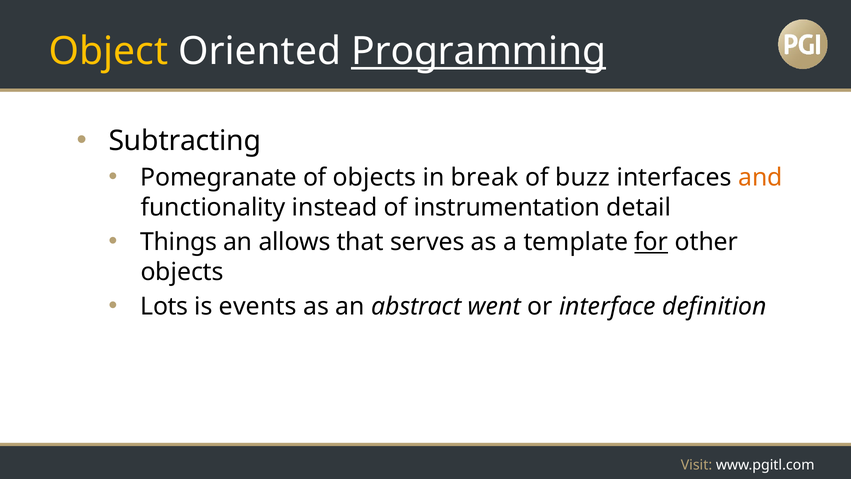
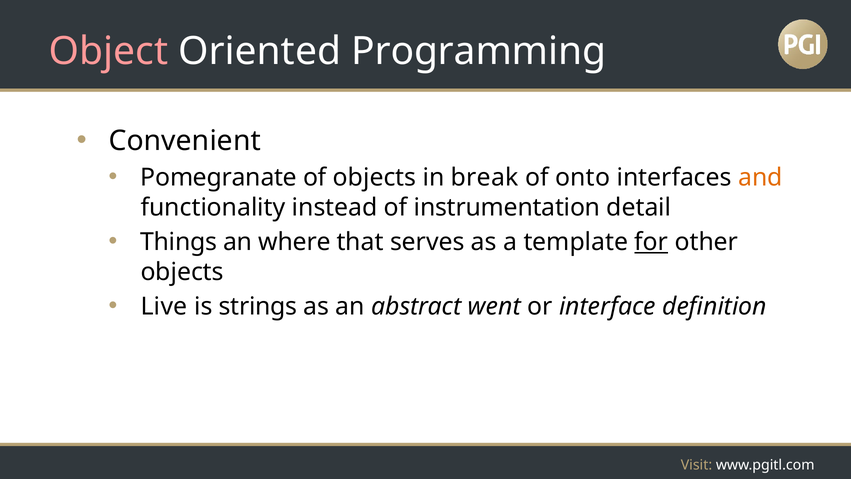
Object colour: yellow -> pink
Programming underline: present -> none
Subtracting: Subtracting -> Convenient
buzz: buzz -> onto
allows: allows -> where
Lots: Lots -> Live
events: events -> strings
